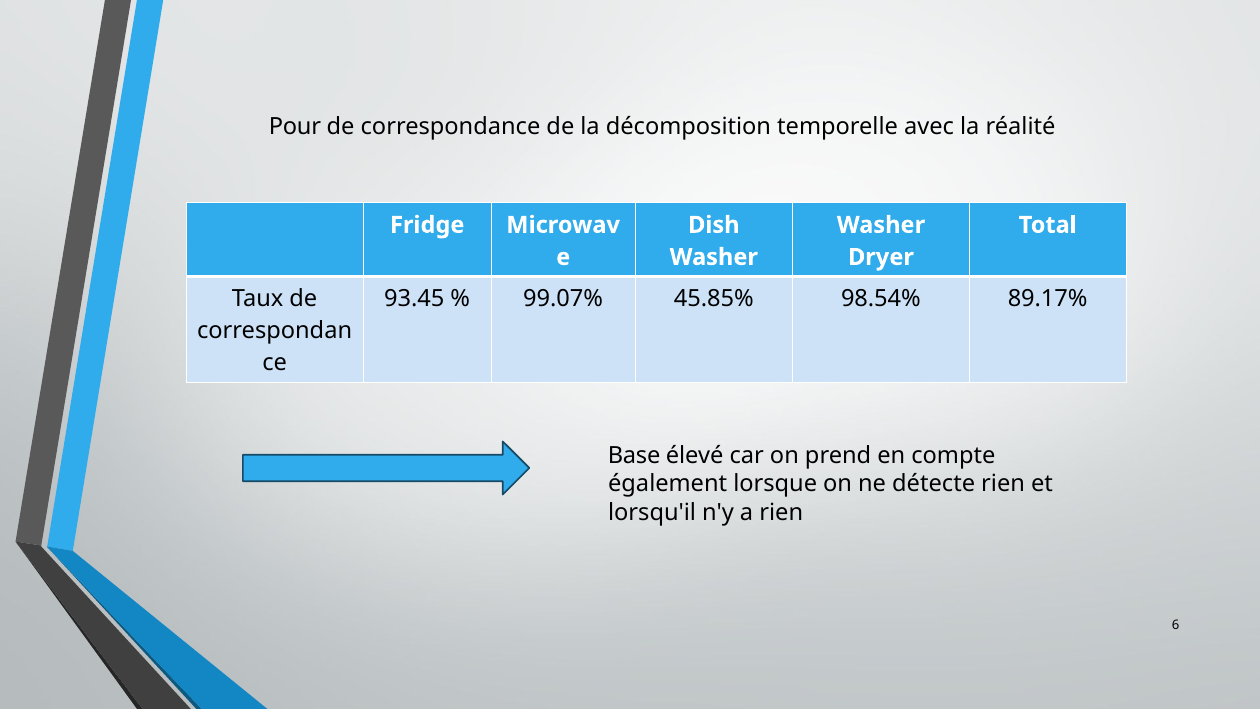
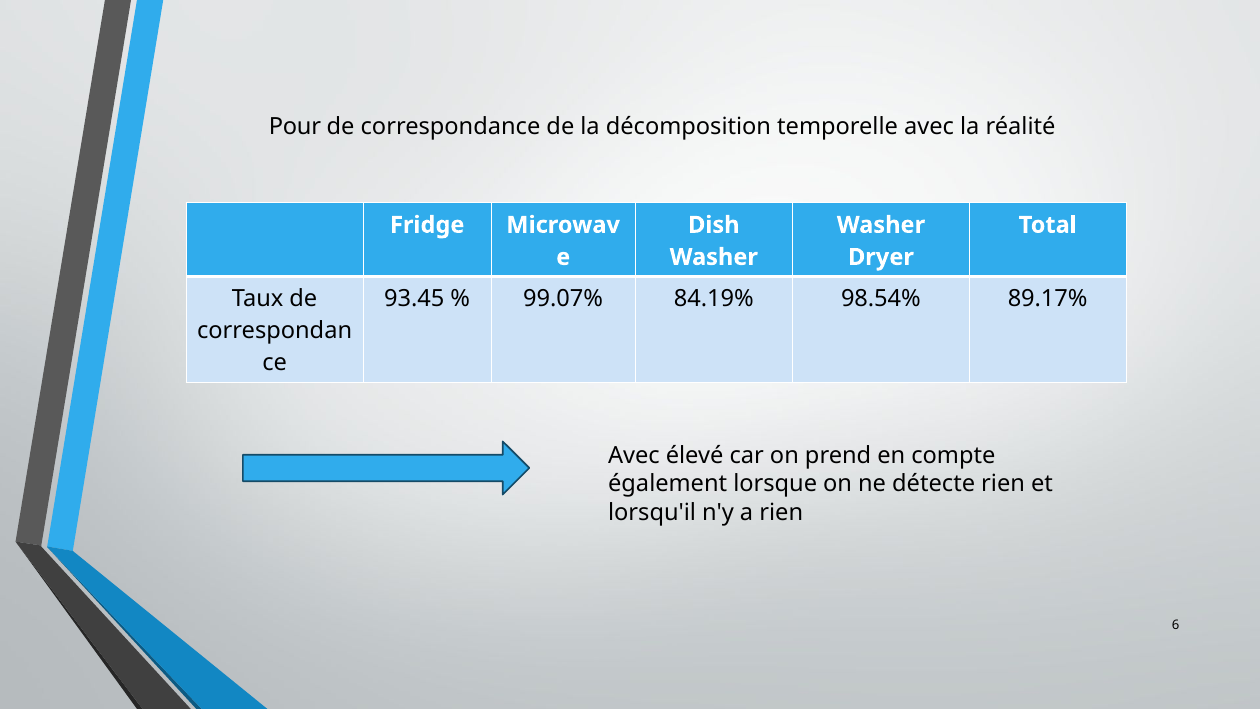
45.85%: 45.85% -> 84.19%
Base at (634, 455): Base -> Avec
